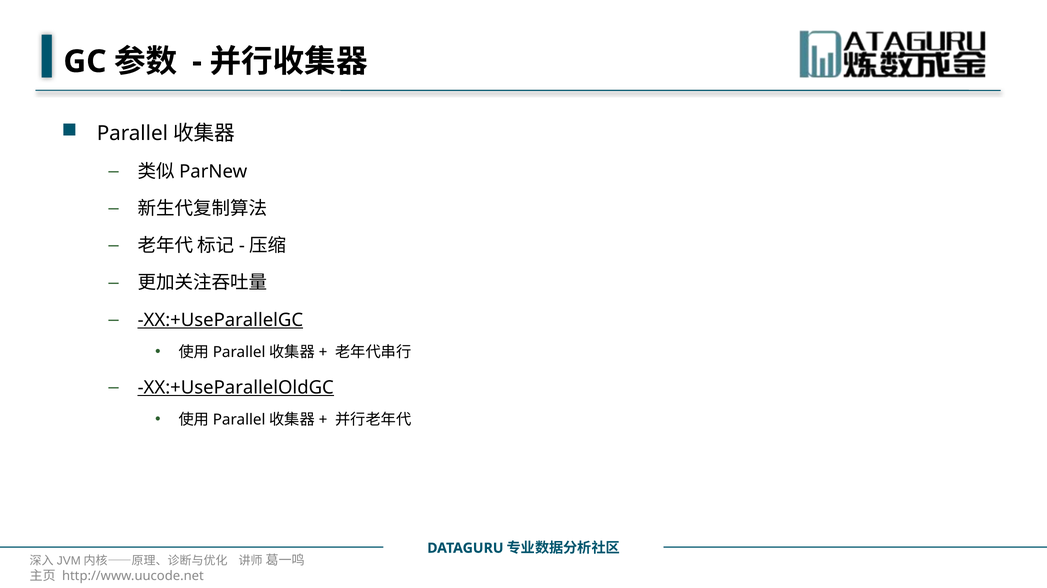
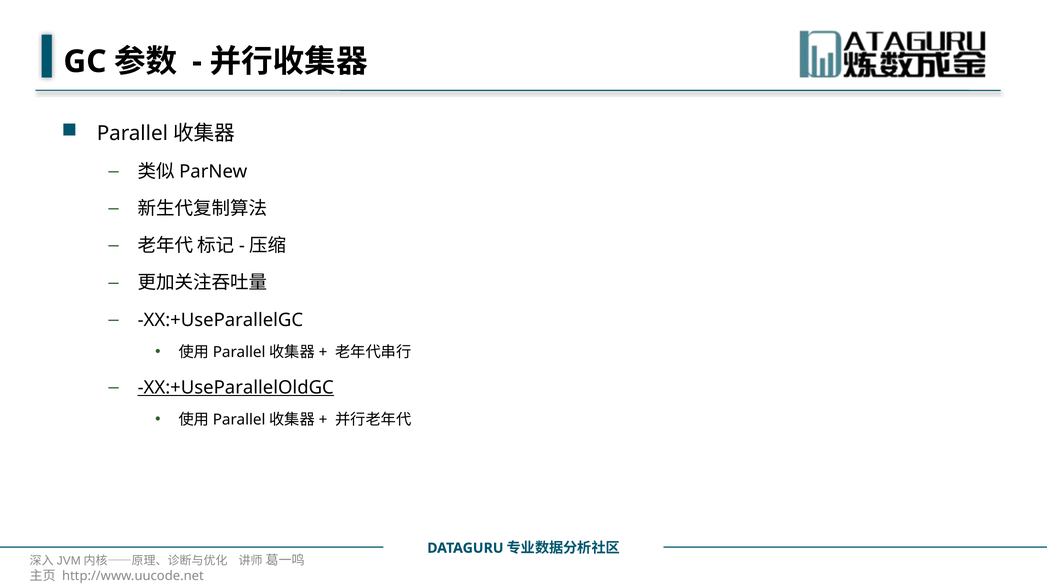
XX:+UseParallelGC underline: present -> none
